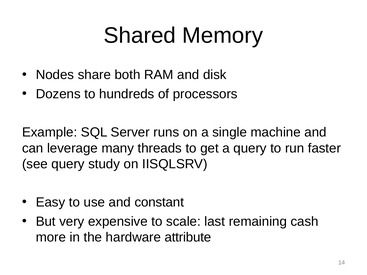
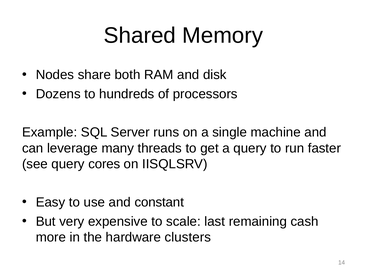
study: study -> cores
attribute: attribute -> clusters
